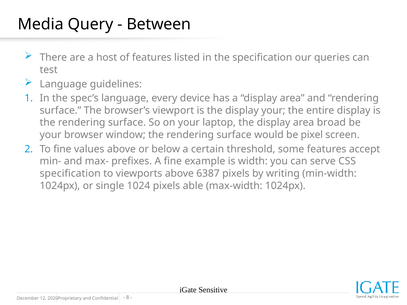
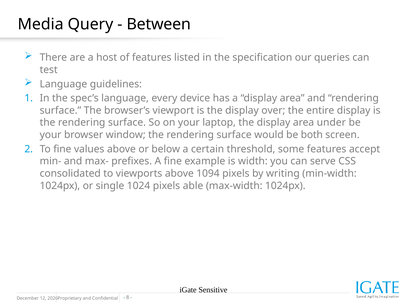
display your: your -> over
broad: broad -> under
pixel: pixel -> both
specification at (70, 174): specification -> consolidated
6387: 6387 -> 1094
